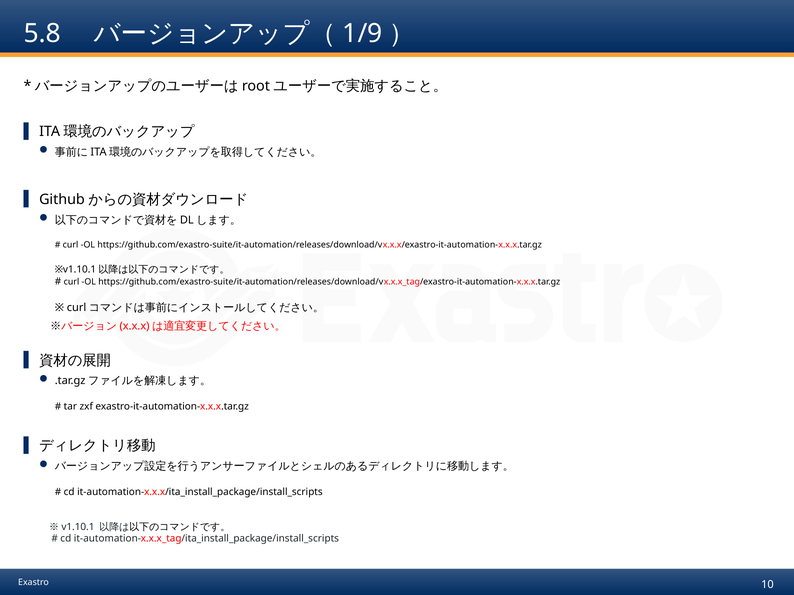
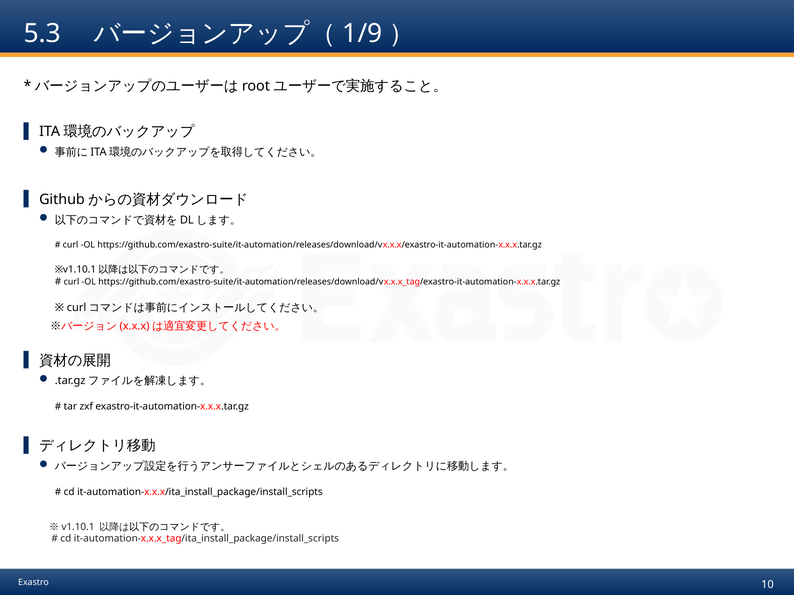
5.8: 5.8 -> 5.3
